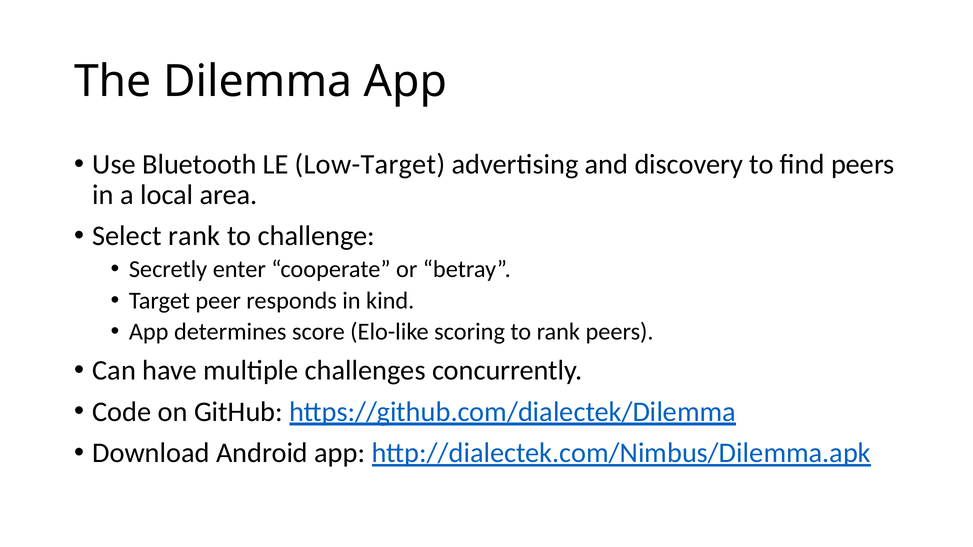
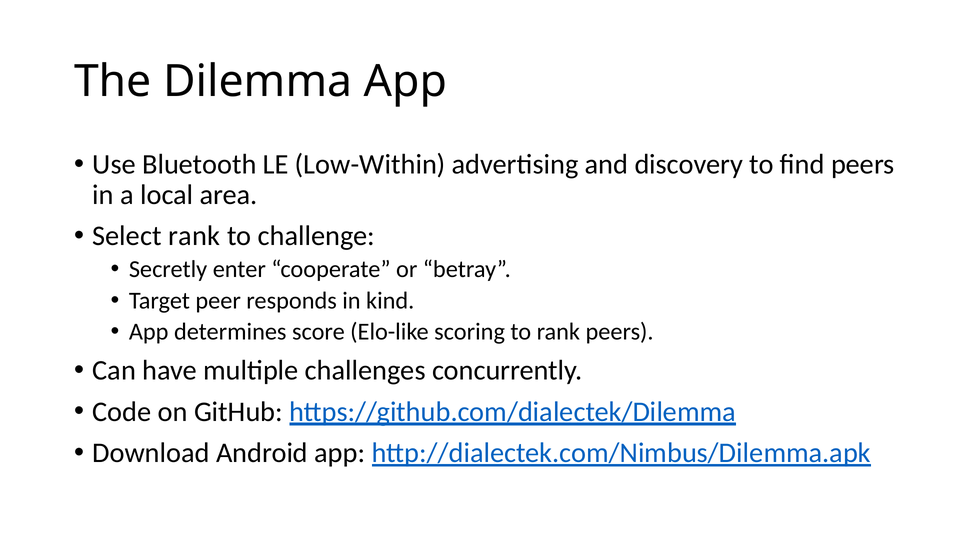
Low-Target: Low-Target -> Low-Within
